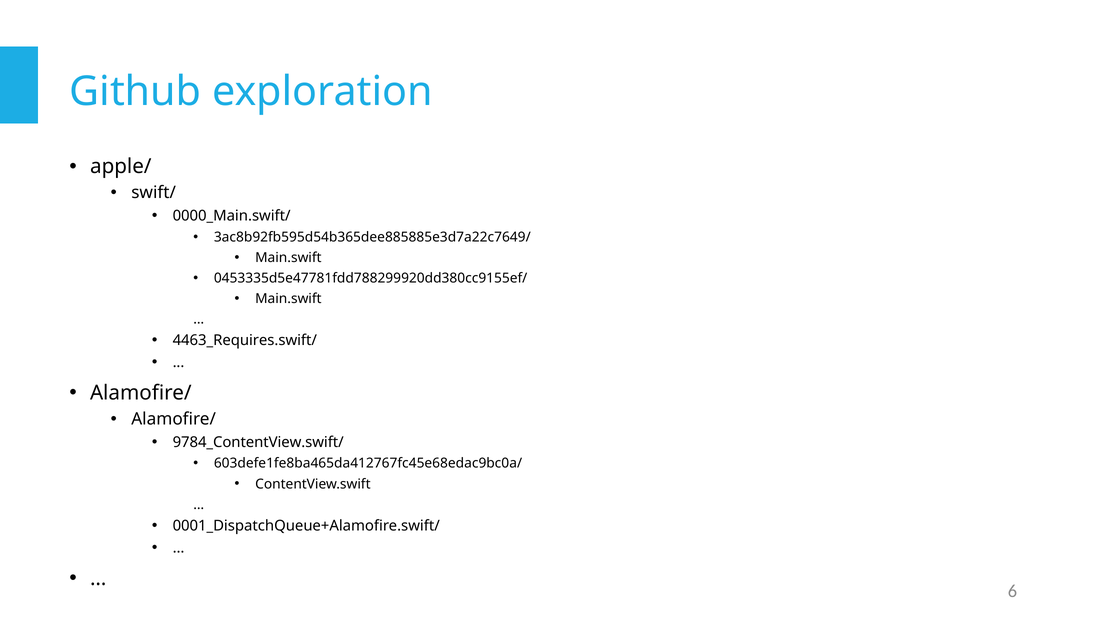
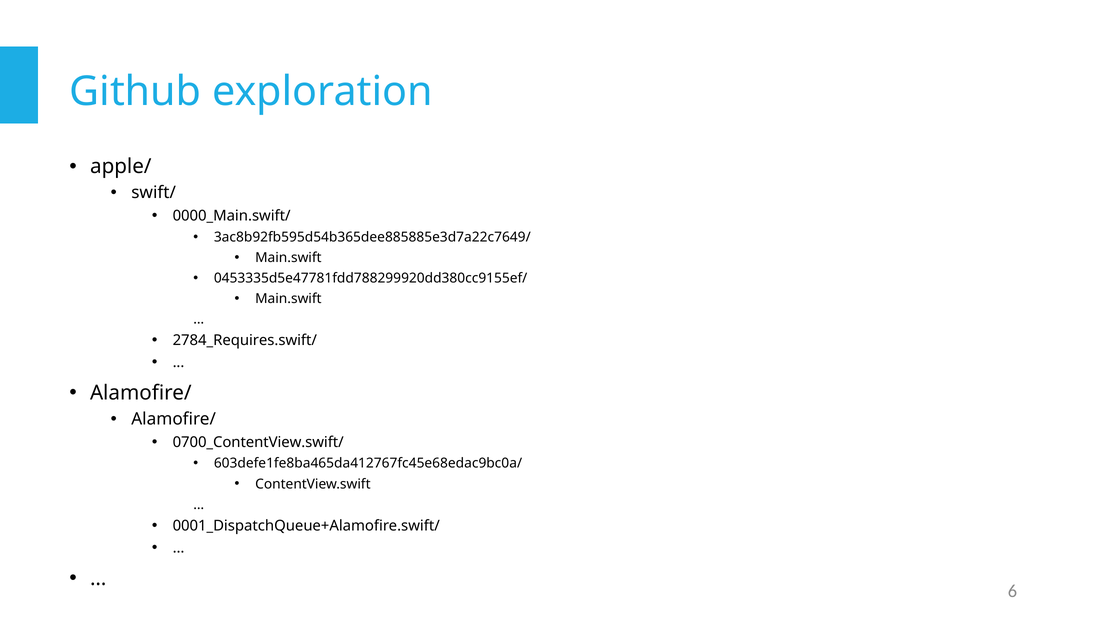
4463_Requires.swift/: 4463_Requires.swift/ -> 2784_Requires.swift/
9784_ContentView.swift/: 9784_ContentView.swift/ -> 0700_ContentView.swift/
